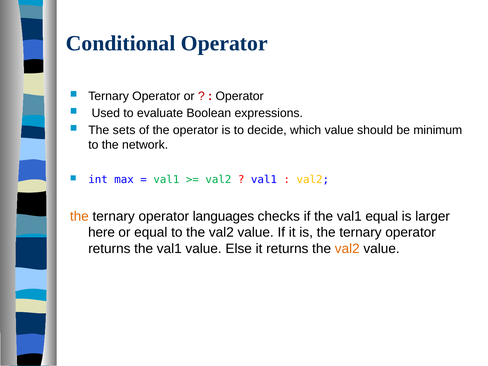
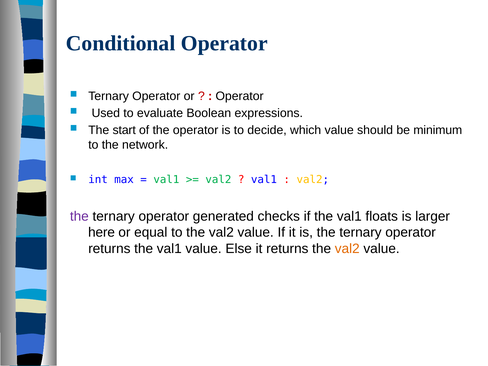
sets: sets -> start
the at (79, 216) colour: orange -> purple
languages: languages -> generated
val1 equal: equal -> floats
